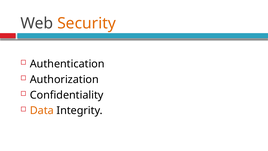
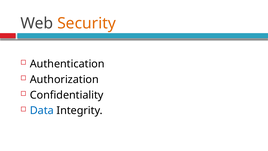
Data colour: orange -> blue
